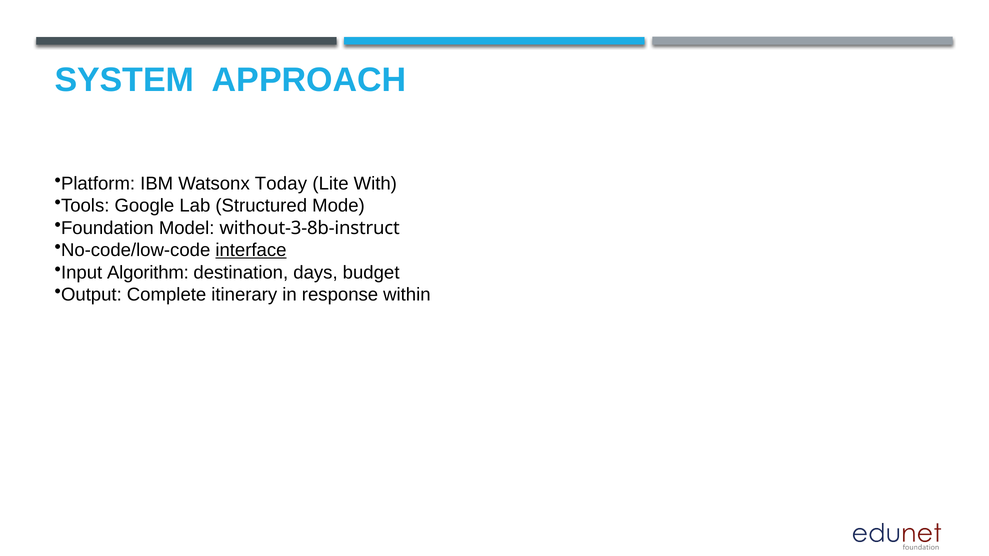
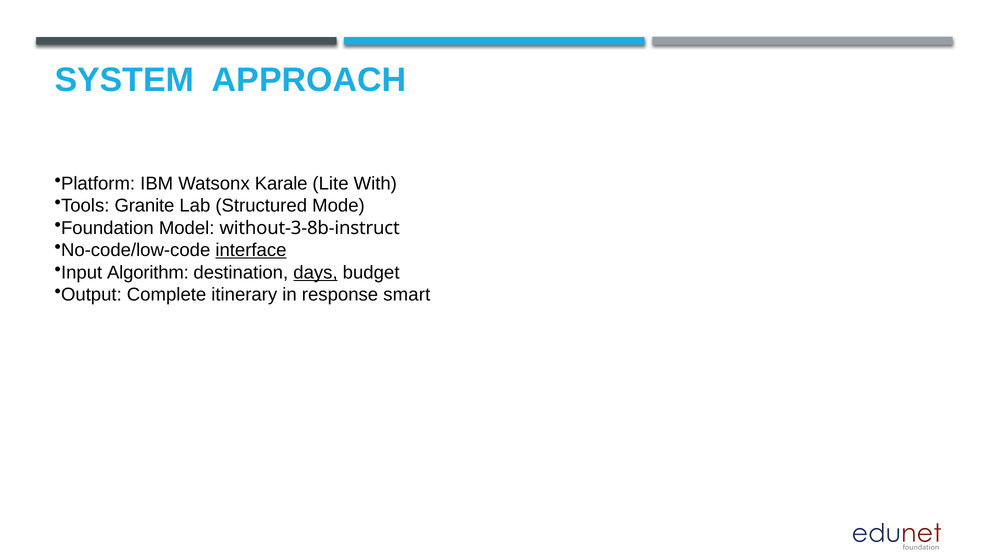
Today: Today -> Karale
Google: Google -> Granite
days underline: none -> present
within: within -> smart
